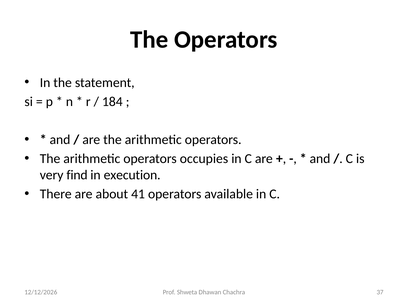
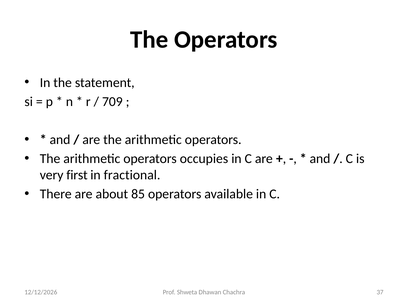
184: 184 -> 709
find: find -> first
execution: execution -> fractional
41: 41 -> 85
